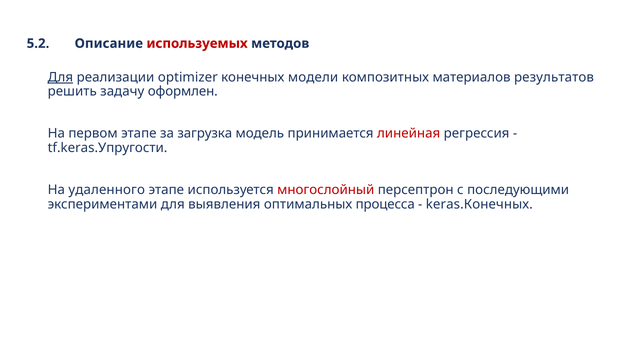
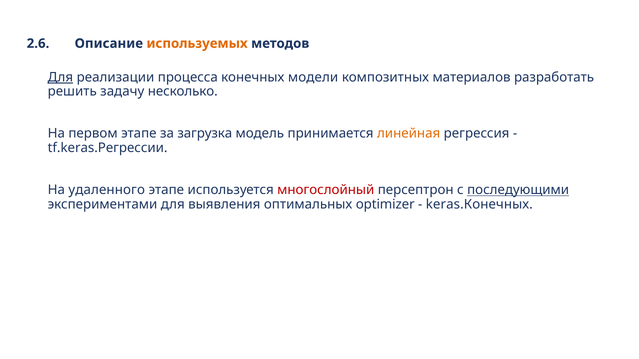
5.2: 5.2 -> 2.6
используемых colour: red -> orange
optimizer: optimizer -> процесса
результатов: результатов -> разработать
оформлен: оформлен -> несколько
линейная colour: red -> orange
tf.keras.Упругости: tf.keras.Упругости -> tf.keras.Регрессии
последующими underline: none -> present
процесса: процесса -> optimizer
